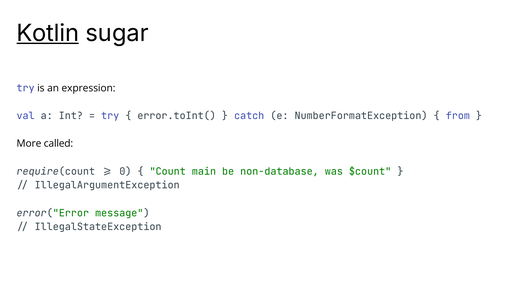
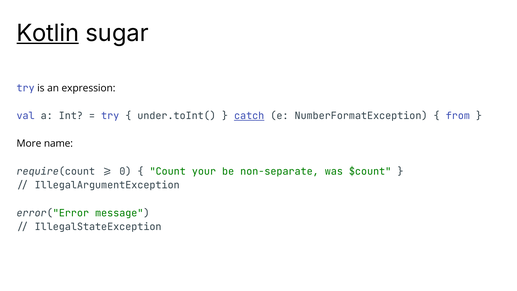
error.toInt(: error.toInt( -> under.toInt(
catch underline: none -> present
called: called -> name
main: main -> your
non-database: non-database -> non-separate
